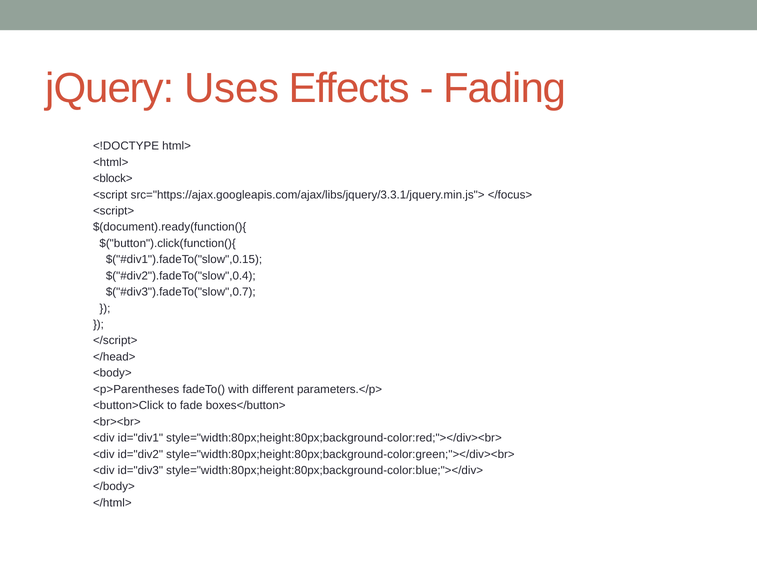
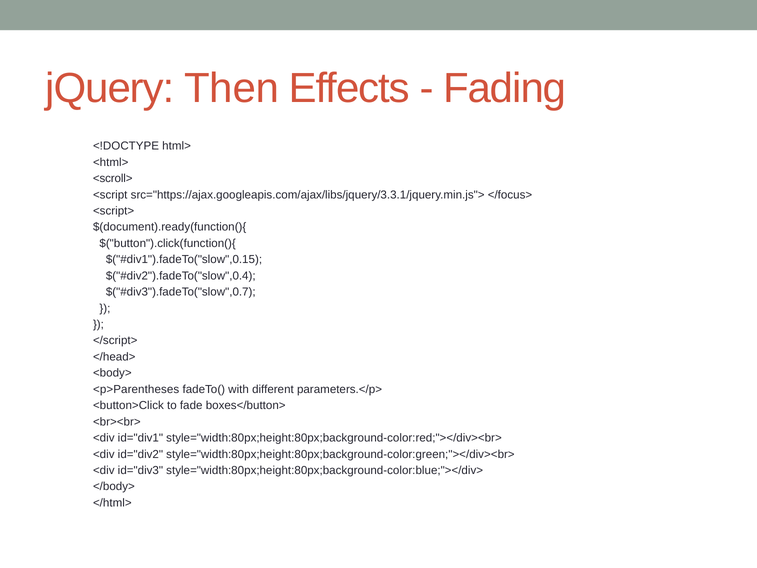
Uses: Uses -> Then
<block>: <block> -> <scroll>
